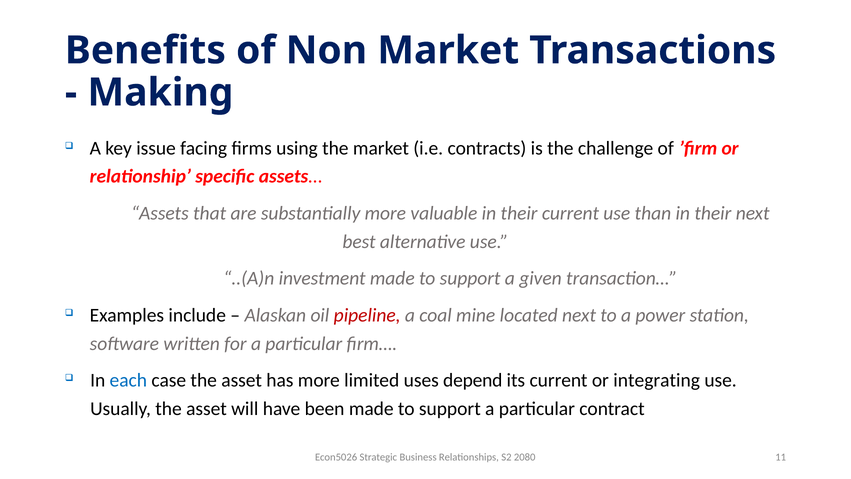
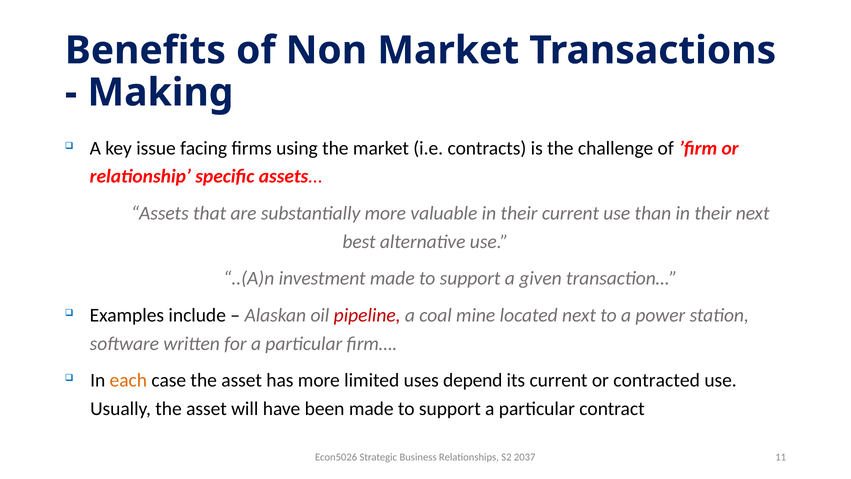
each colour: blue -> orange
integrating: integrating -> contracted
2080: 2080 -> 2037
